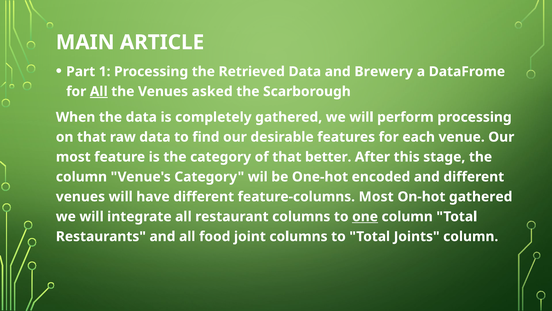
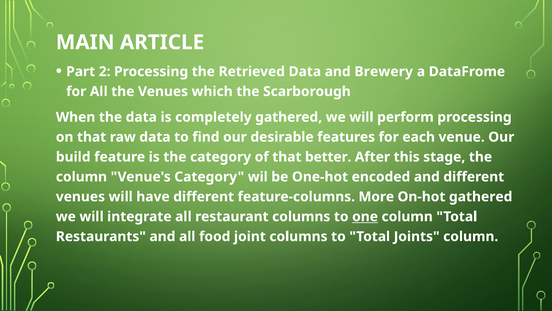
1: 1 -> 2
All at (99, 91) underline: present -> none
asked: asked -> which
most at (73, 157): most -> build
feature-columns Most: Most -> More
